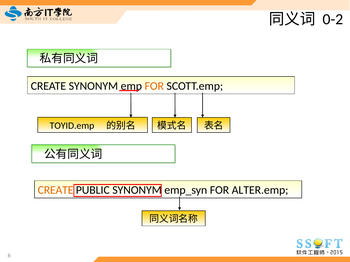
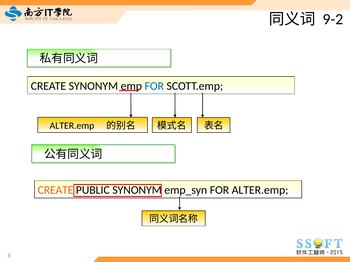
0-2: 0-2 -> 9-2
FOR at (154, 86) colour: orange -> blue
TOYID.emp at (72, 126): TOYID.emp -> ALTER.emp
